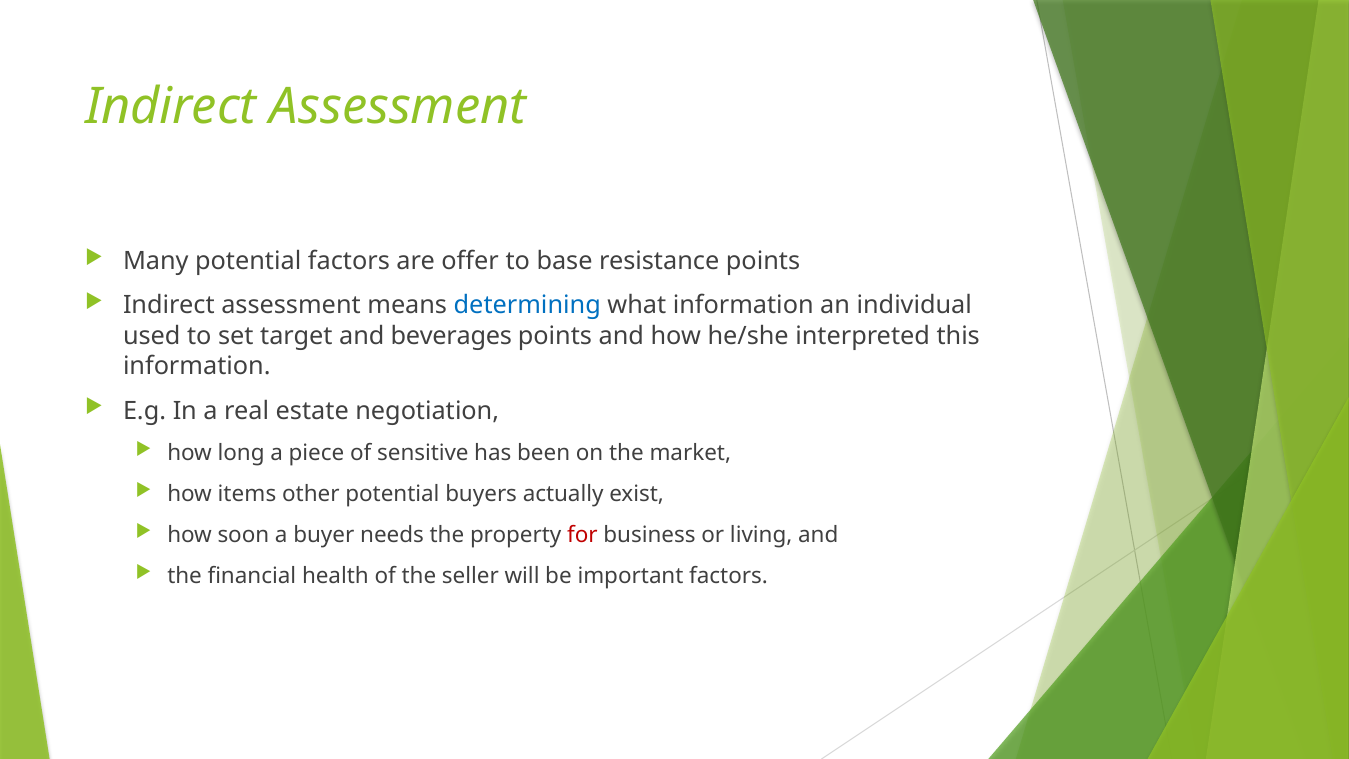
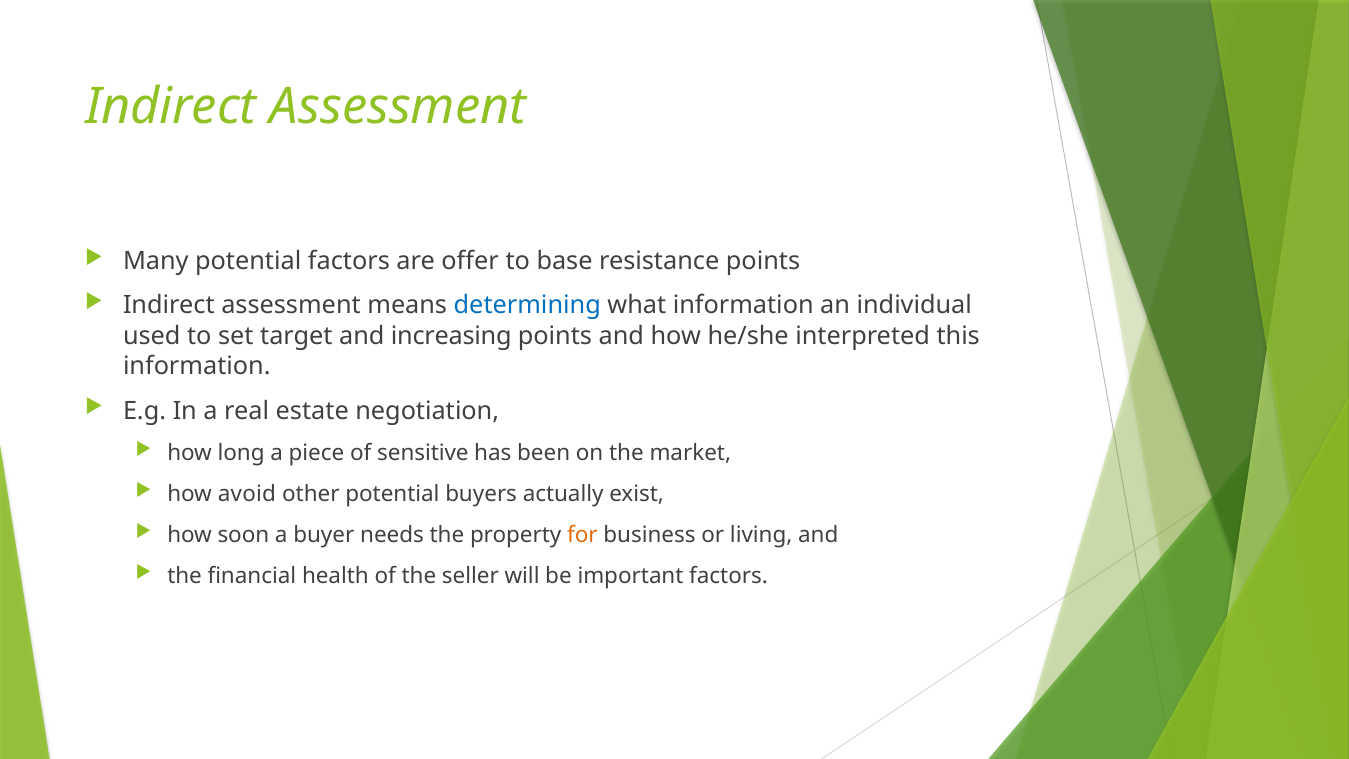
beverages: beverages -> increasing
items: items -> avoid
for colour: red -> orange
